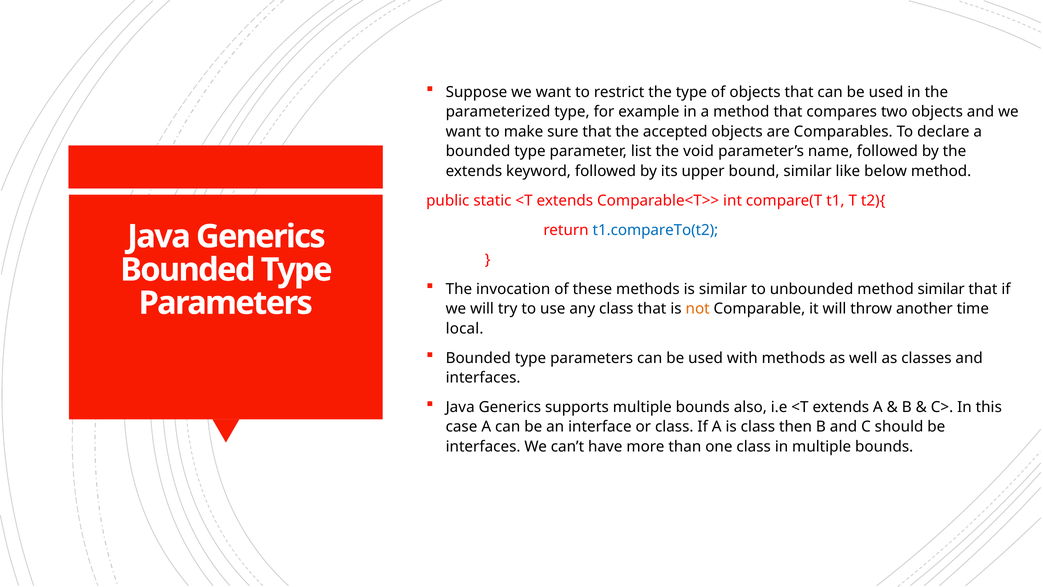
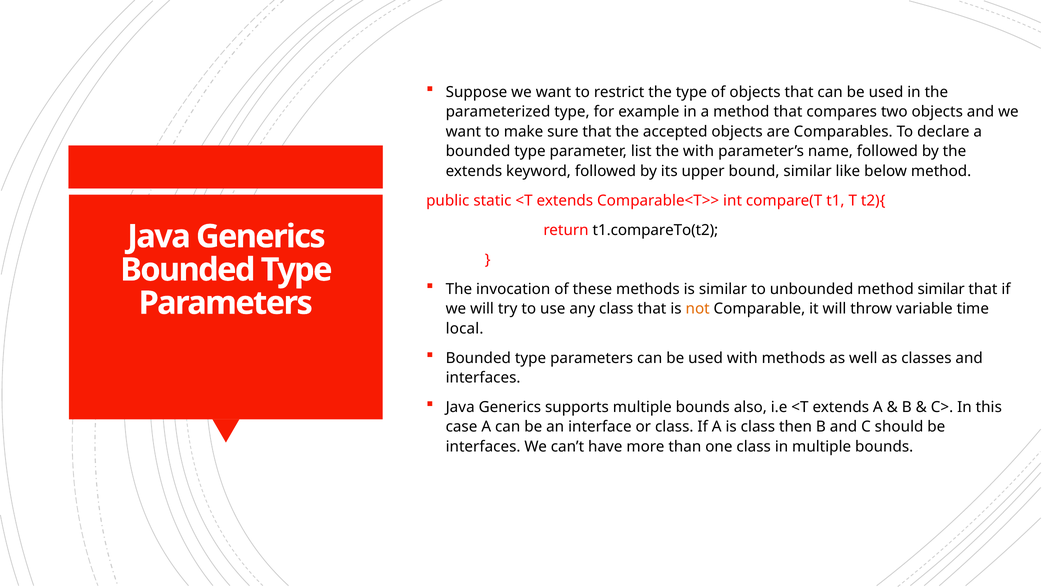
the void: void -> with
t1.compareTo(t2 colour: blue -> black
another: another -> variable
